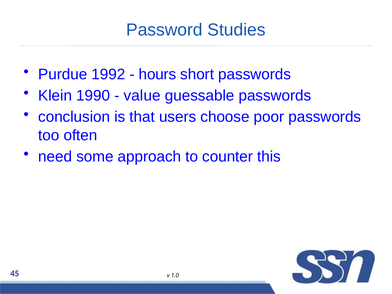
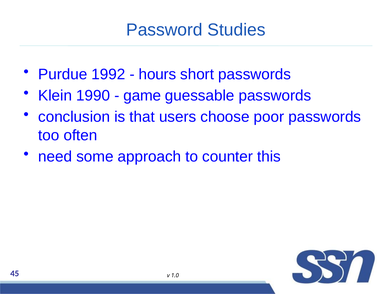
value: value -> game
